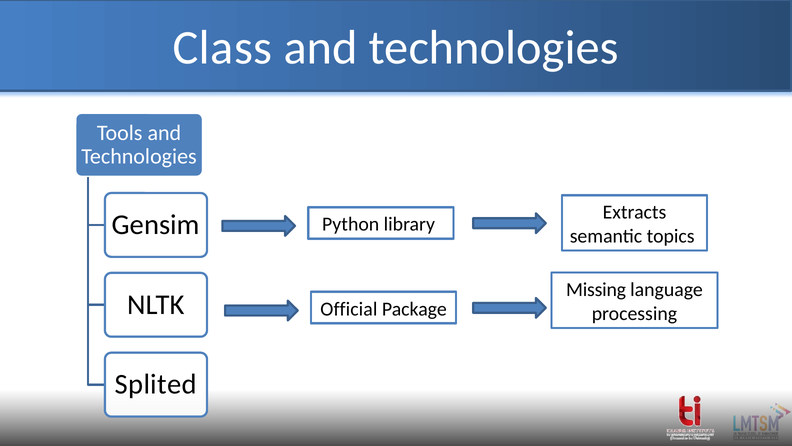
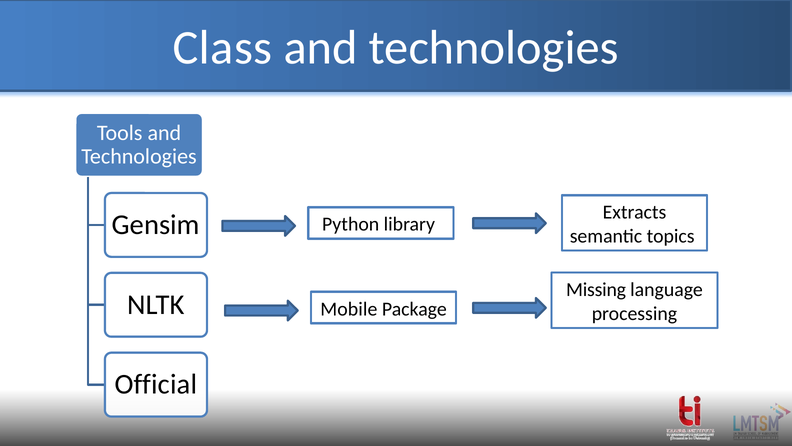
Official: Official -> Mobile
Splited: Splited -> Official
